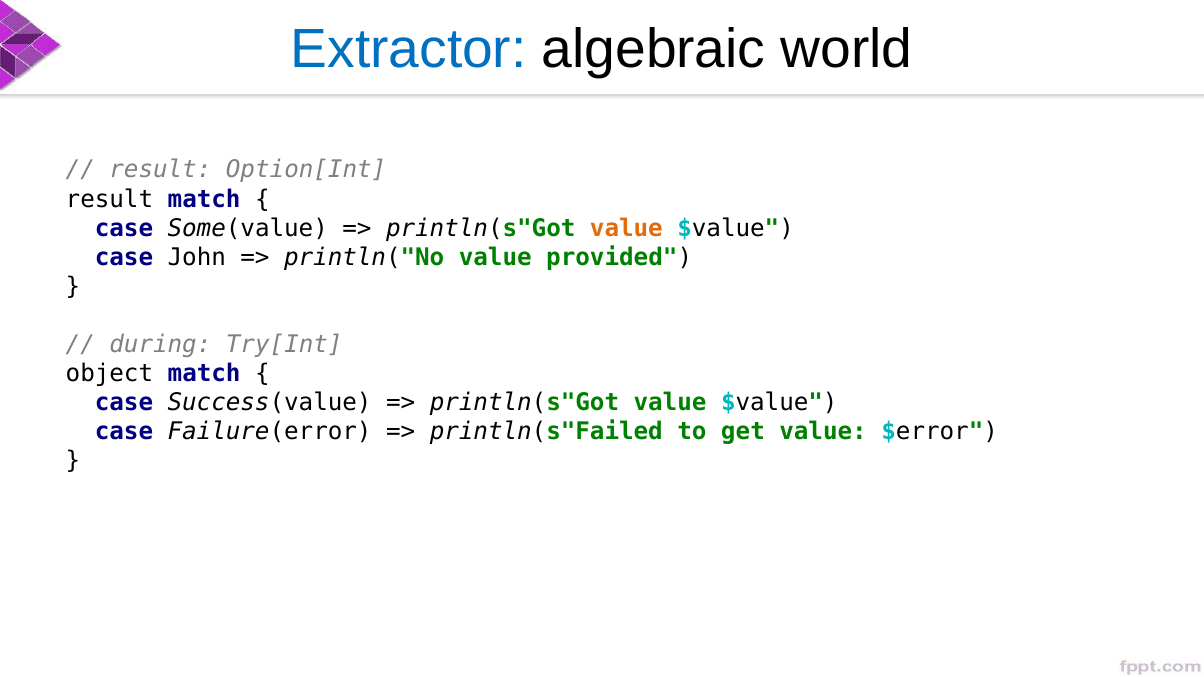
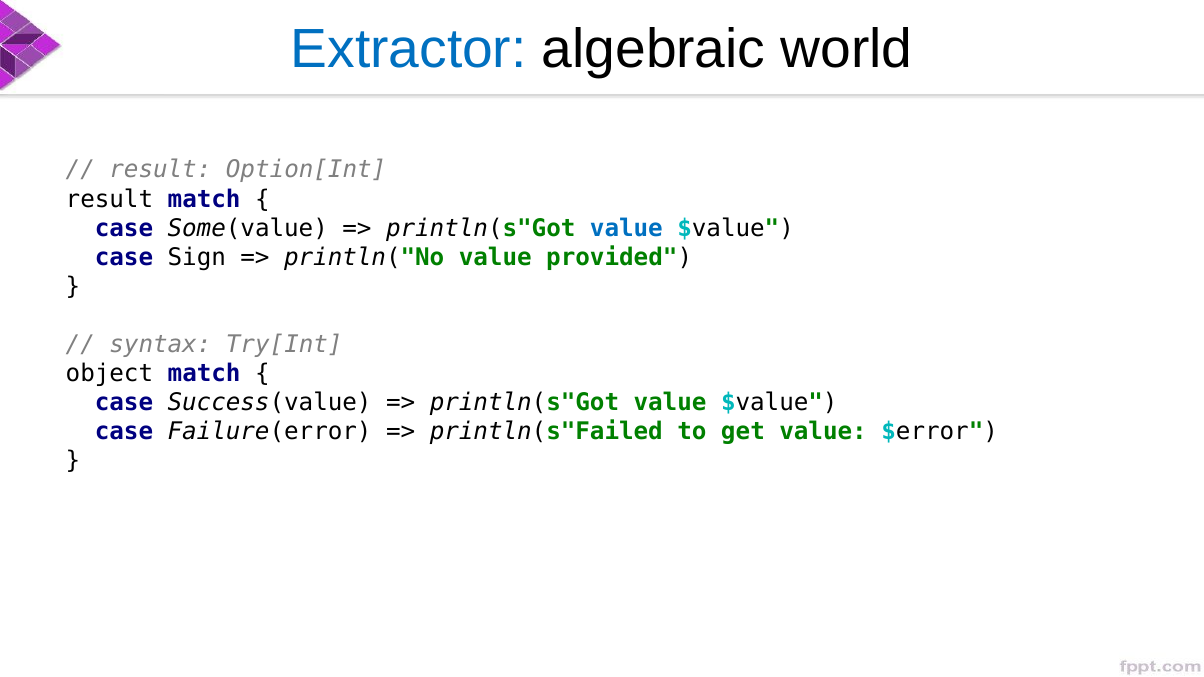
value at (626, 228) colour: orange -> blue
John: John -> Sign
during: during -> syntax
